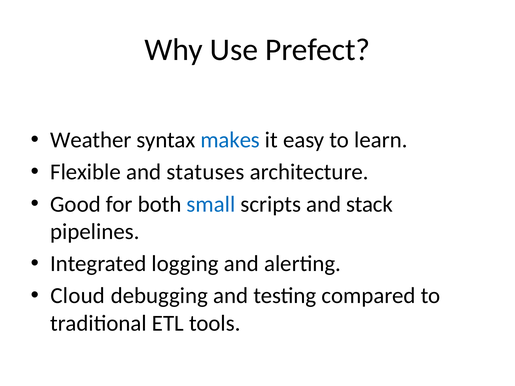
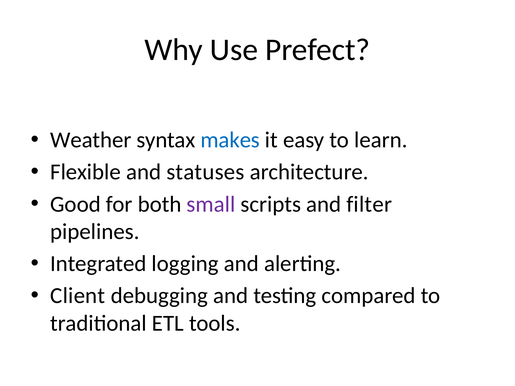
small colour: blue -> purple
stack: stack -> filter
Cloud: Cloud -> Client
